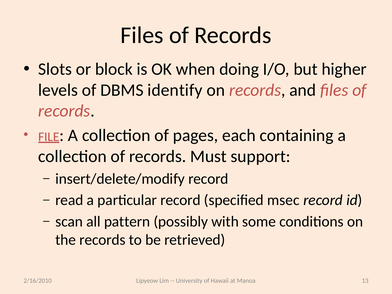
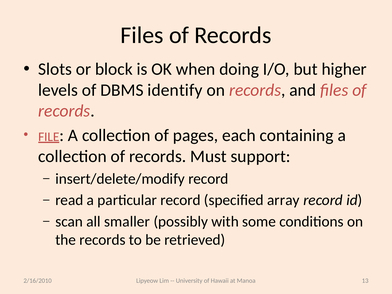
msec: msec -> array
pattern: pattern -> smaller
